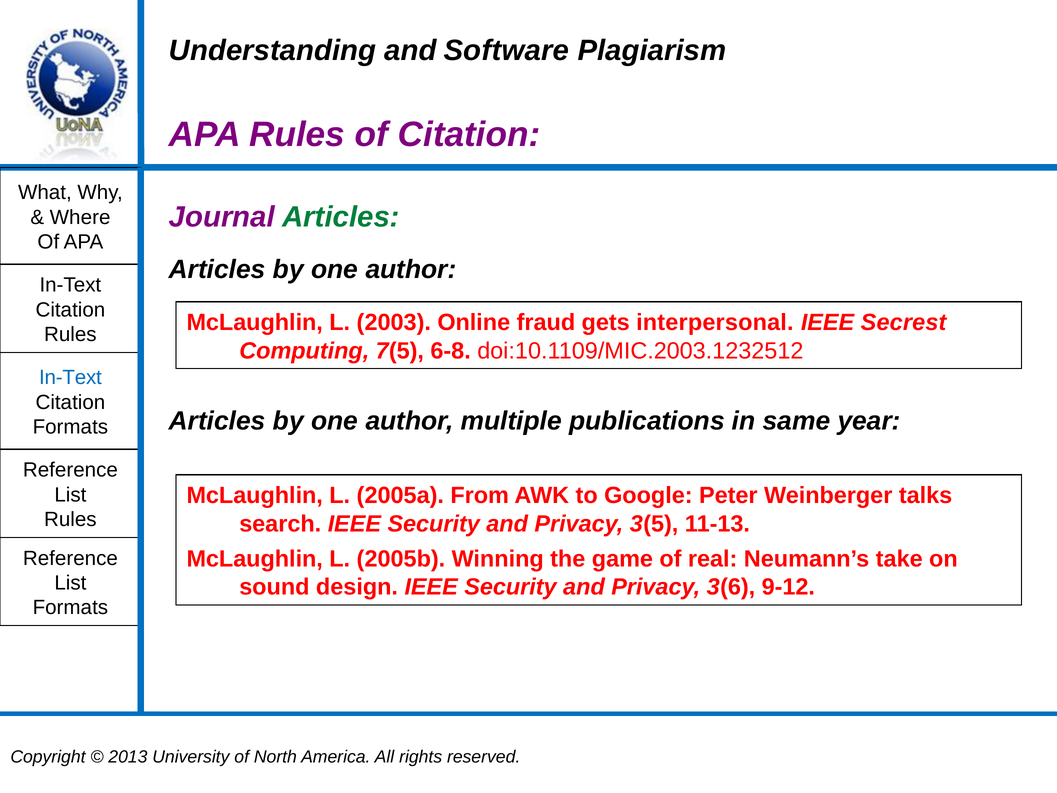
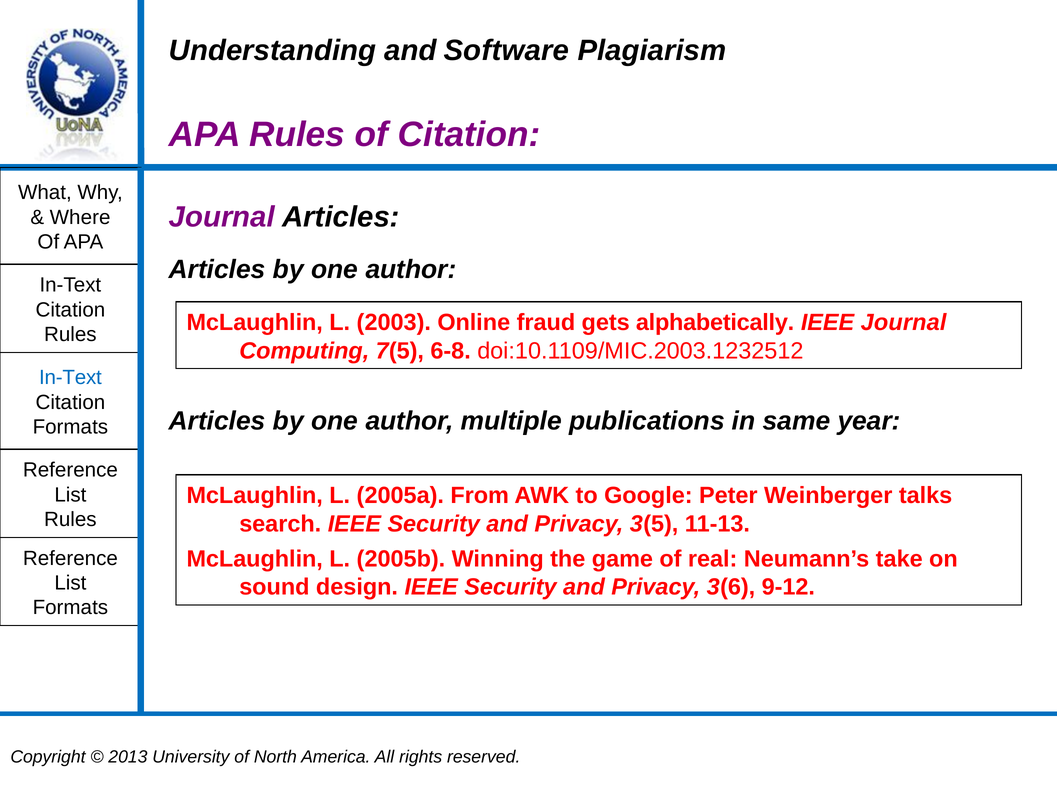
Articles at (341, 217) colour: green -> black
interpersonal: interpersonal -> alphabetically
IEEE Secrest: Secrest -> Journal
